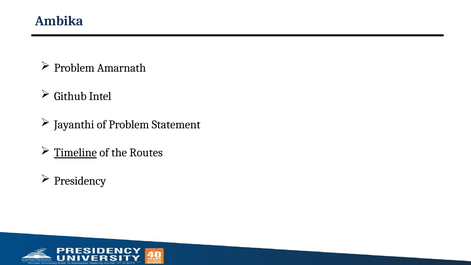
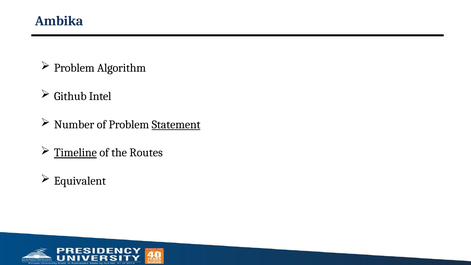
Amarnath: Amarnath -> Algorithm
Jayanthi: Jayanthi -> Number
Statement underline: none -> present
Presidency: Presidency -> Equivalent
